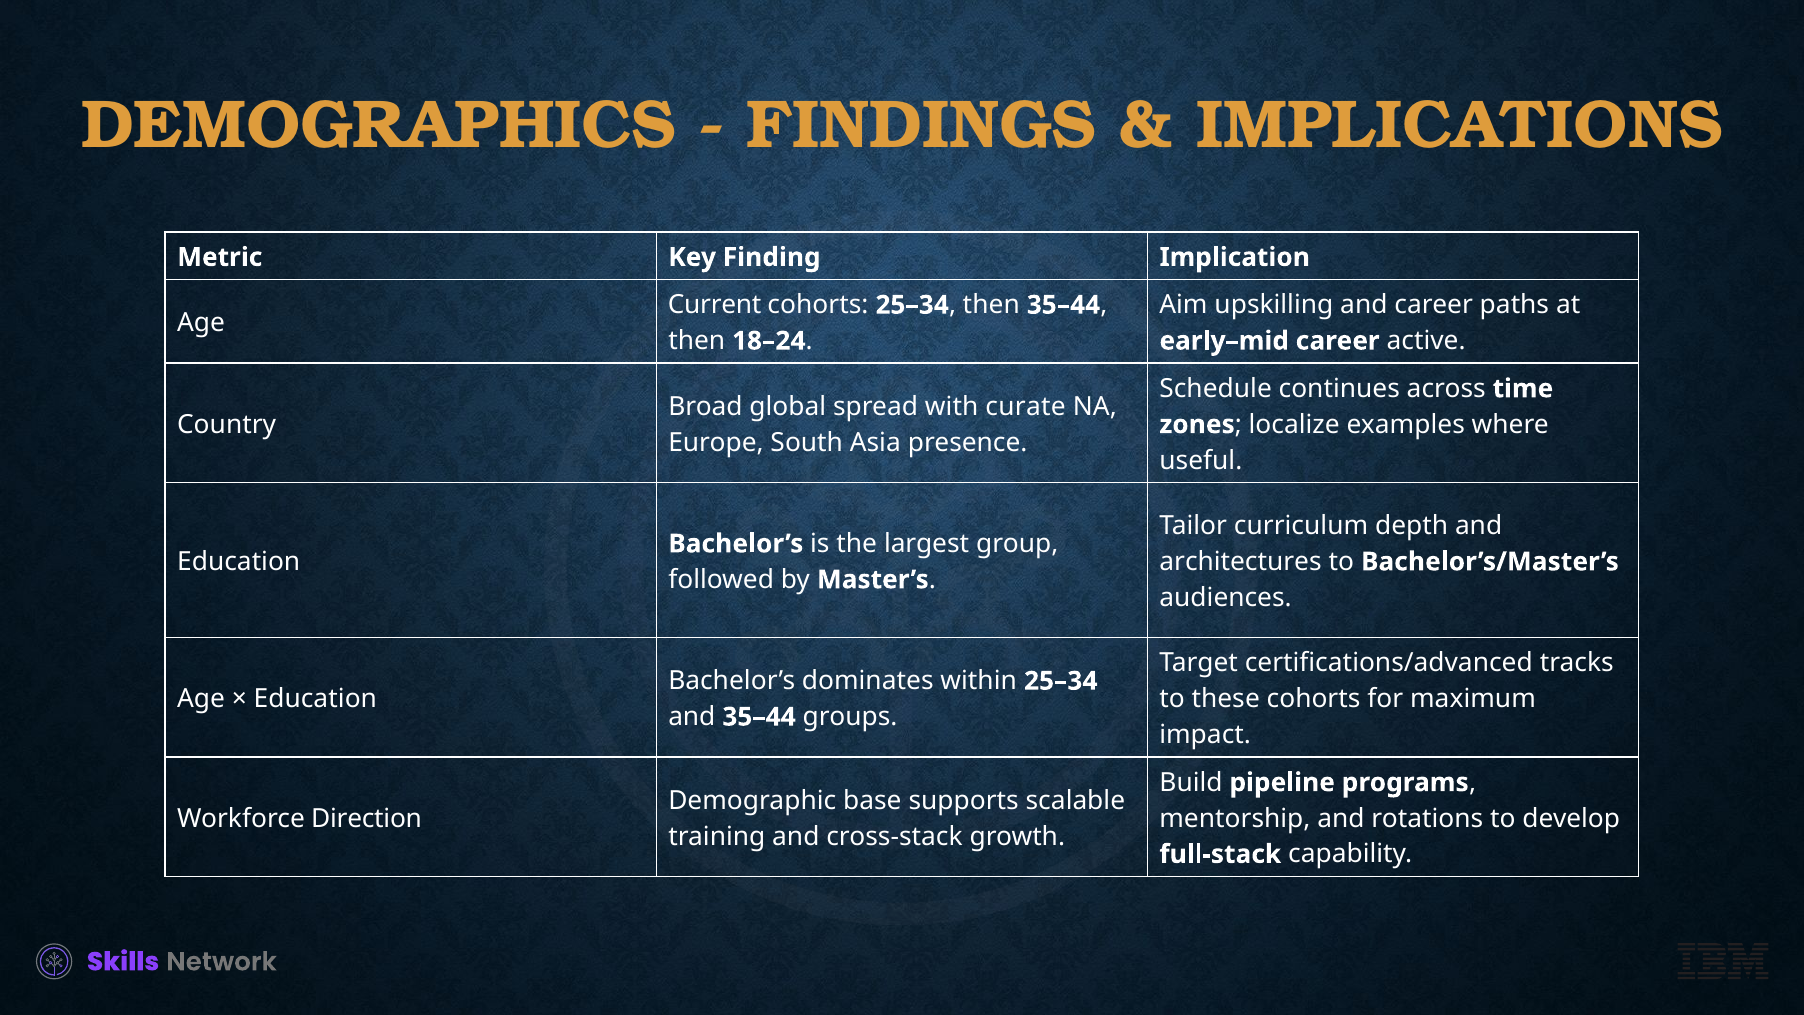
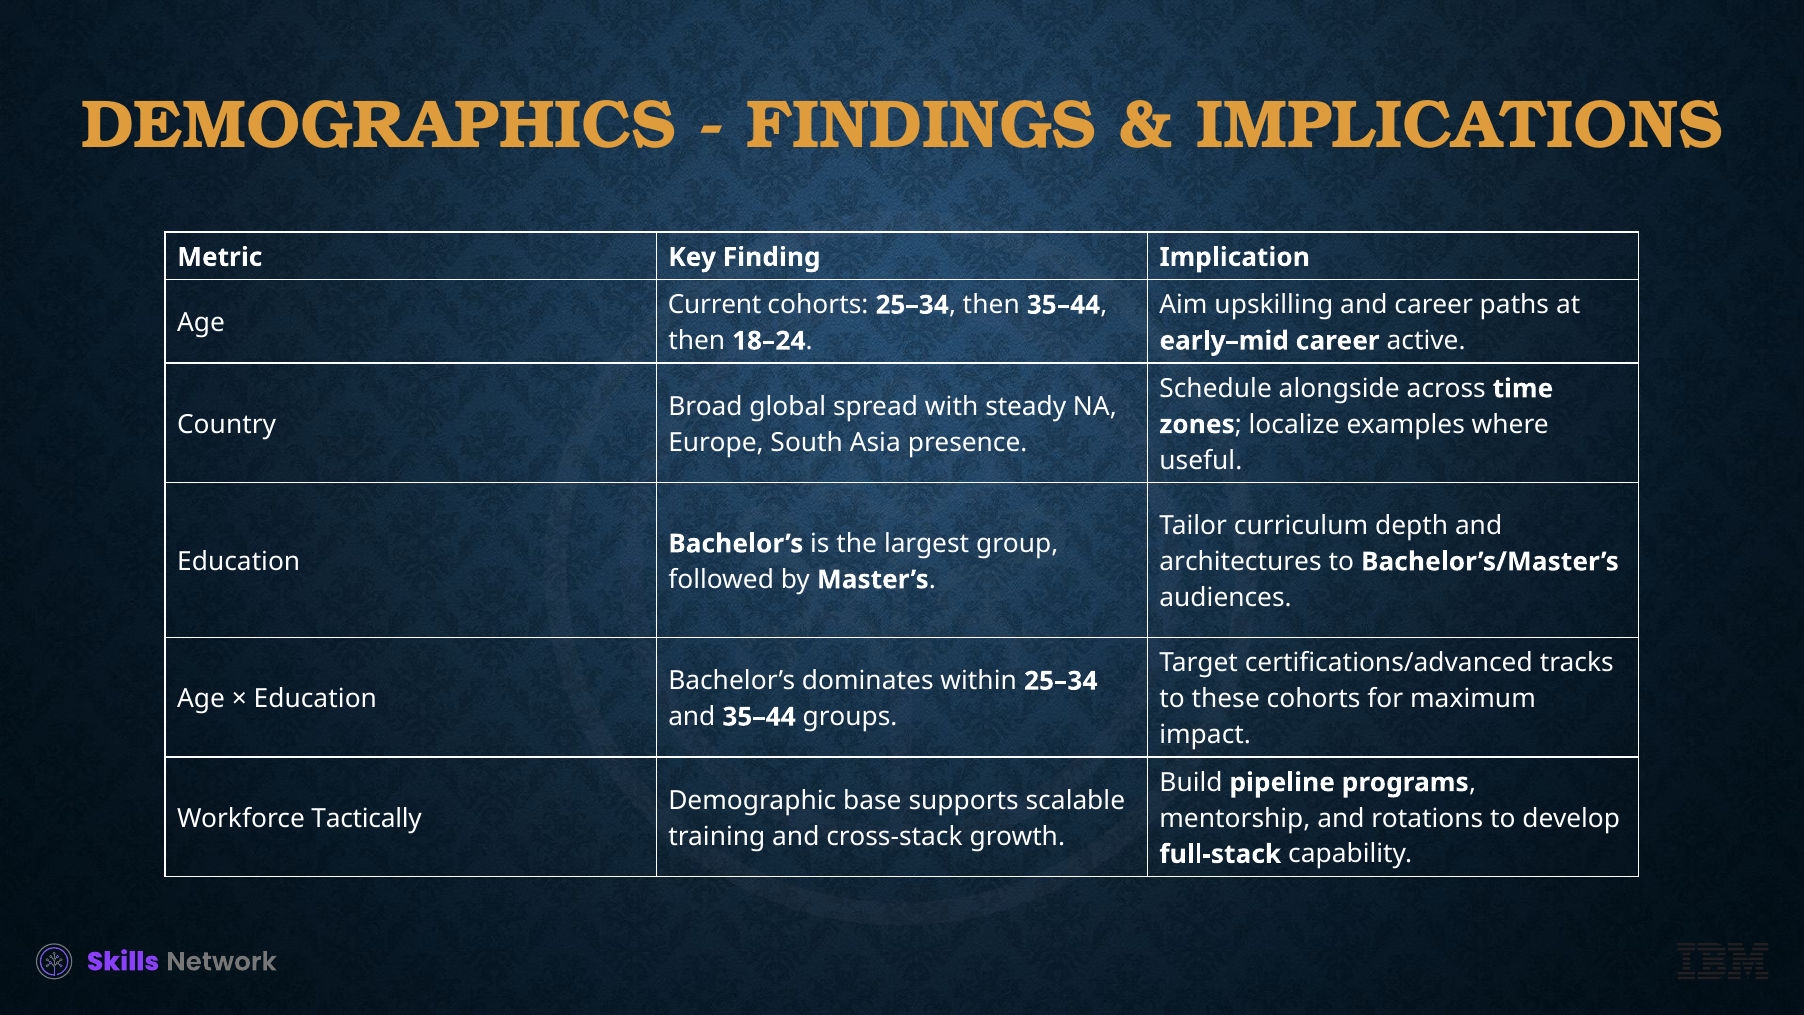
continues: continues -> alongside
curate: curate -> steady
Direction: Direction -> Tactically
